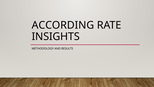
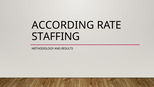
INSIGHTS: INSIGHTS -> STAFFING
